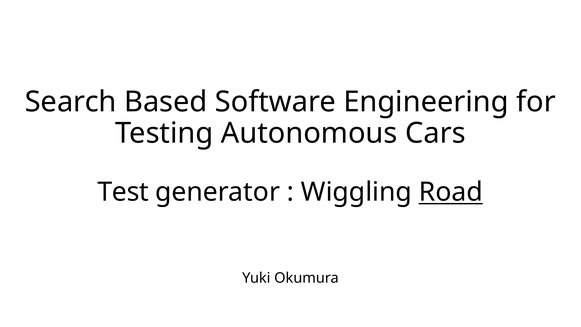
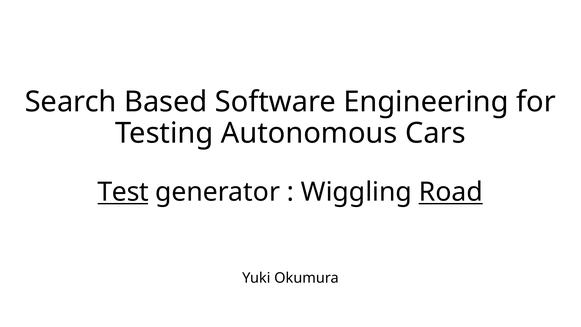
Test underline: none -> present
